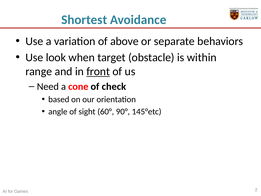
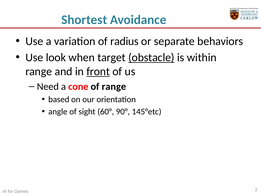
above: above -> radius
obstacle underline: none -> present
of check: check -> range
